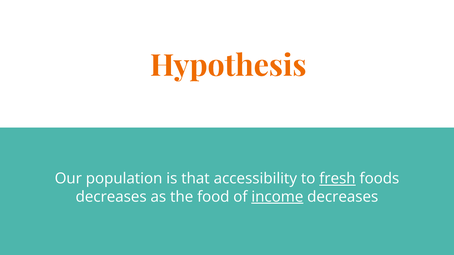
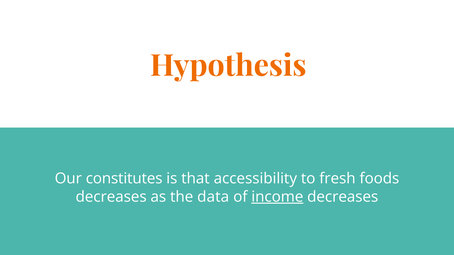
population: population -> constitutes
fresh underline: present -> none
food: food -> data
